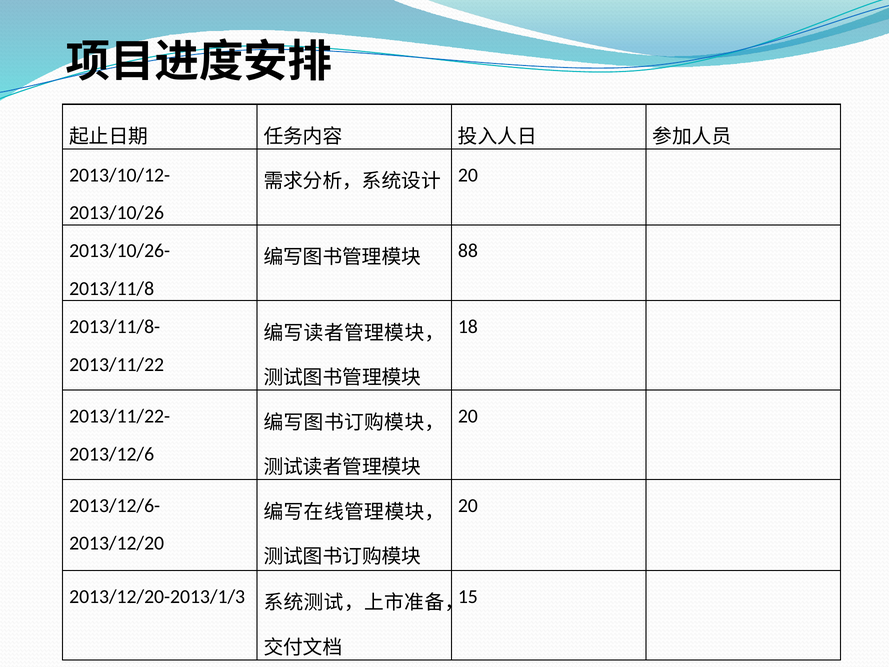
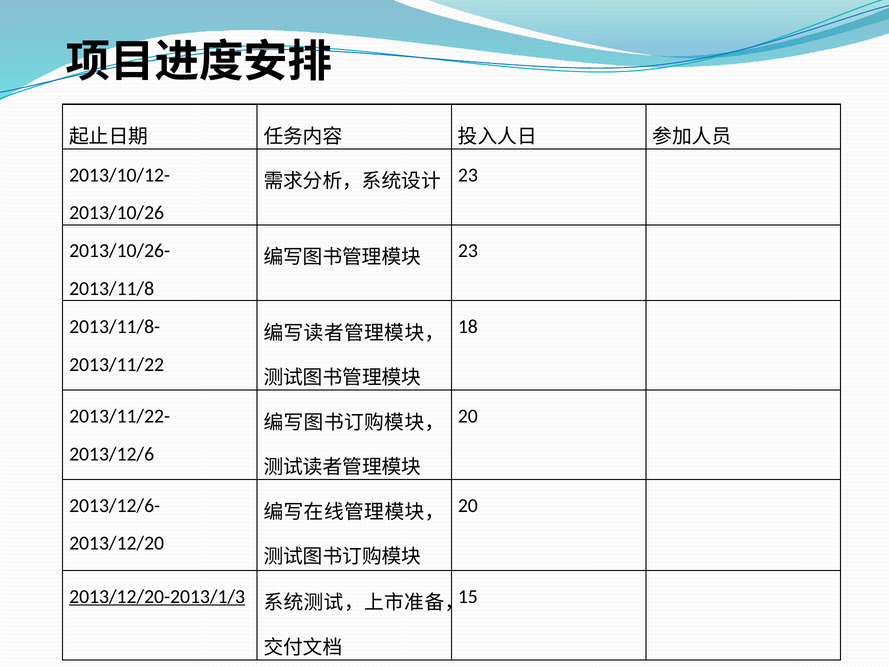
20 at (468, 175): 20 -> 23
88 at (468, 251): 88 -> 23
2013/12/20-2013/1/3 underline: none -> present
